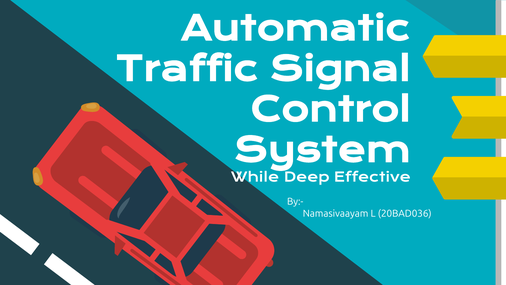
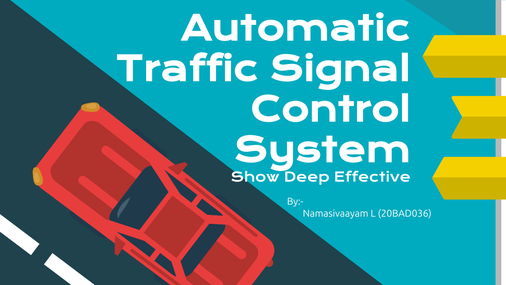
While: While -> Show
